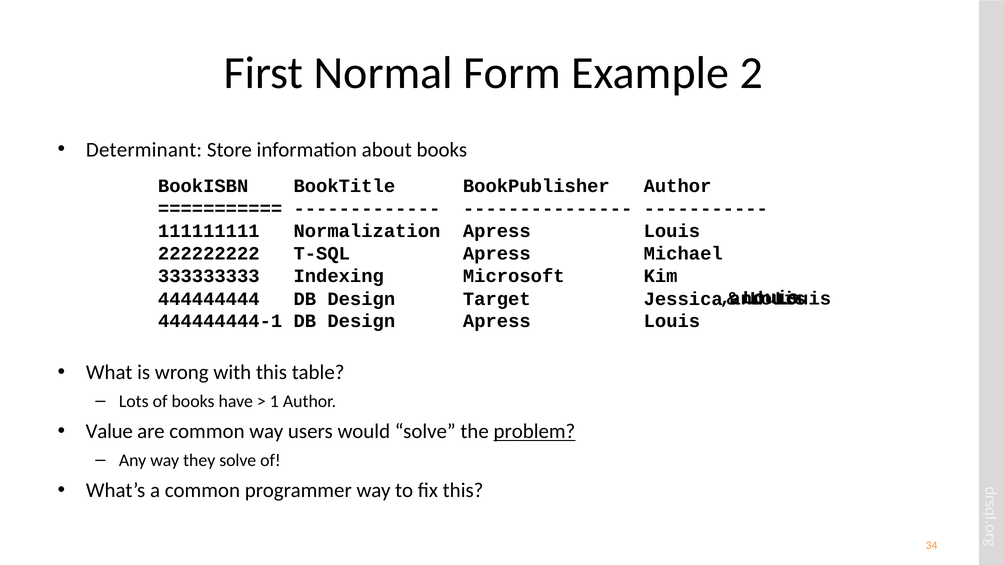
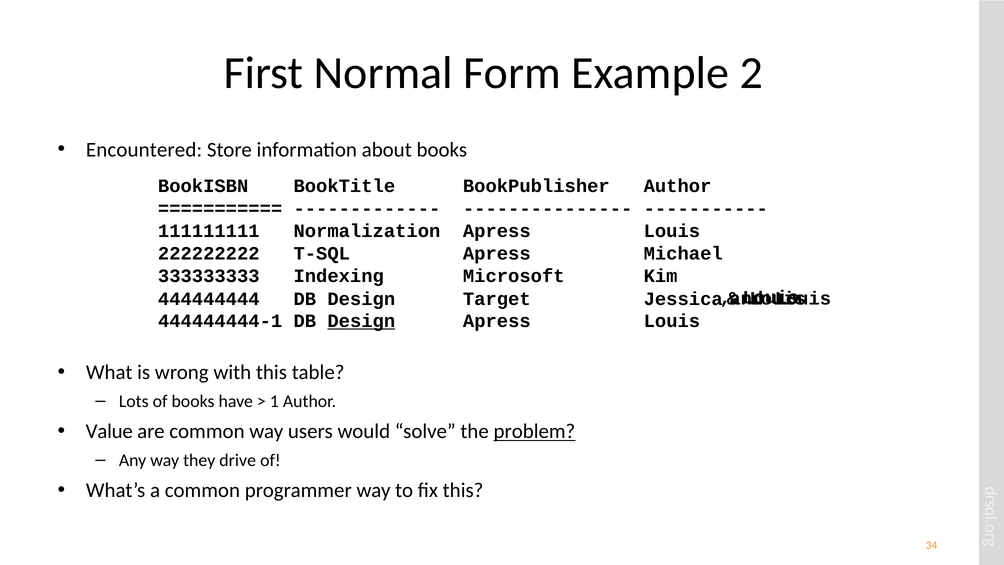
Determinant: Determinant -> Encountered
Design at (361, 321) underline: none -> present
they solve: solve -> drive
